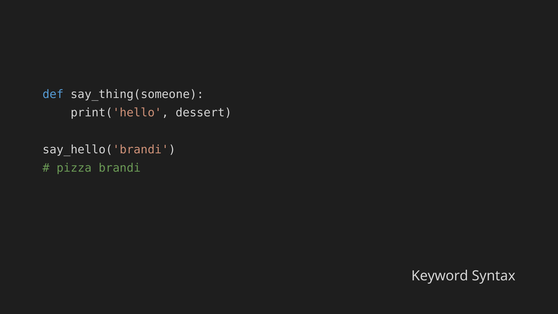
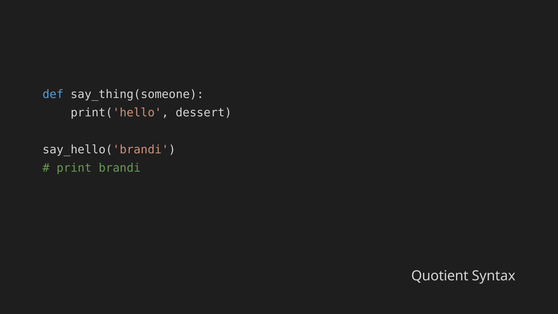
pizza: pizza -> print
Keyword: Keyword -> Quotient
